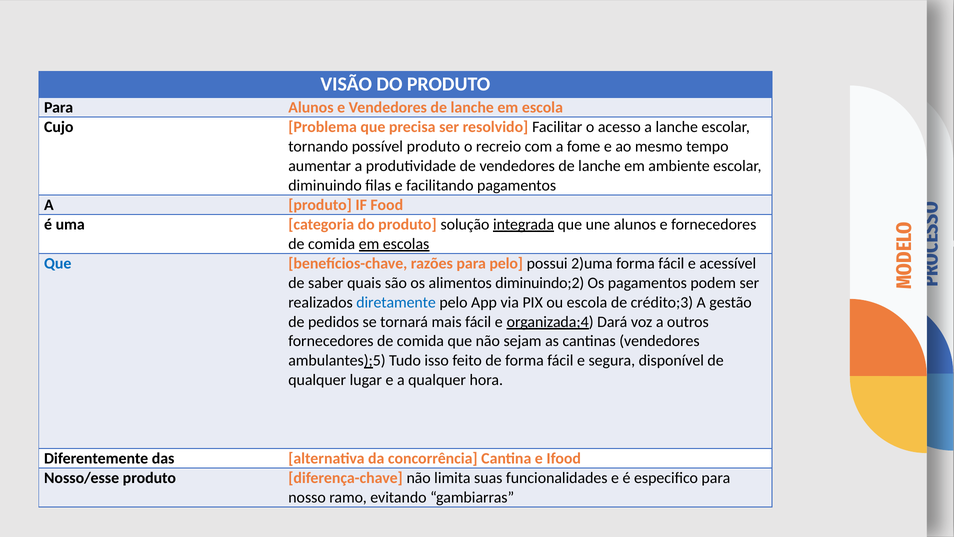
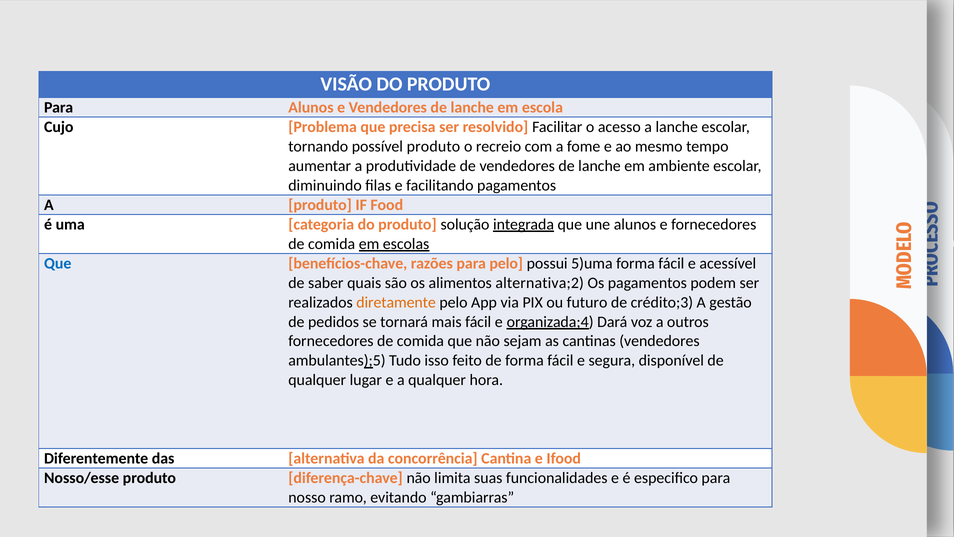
2)uma: 2)uma -> 5)uma
diminuindo;2: diminuindo;2 -> alternativa;2
diretamente colour: blue -> orange
ou escola: escola -> futuro
